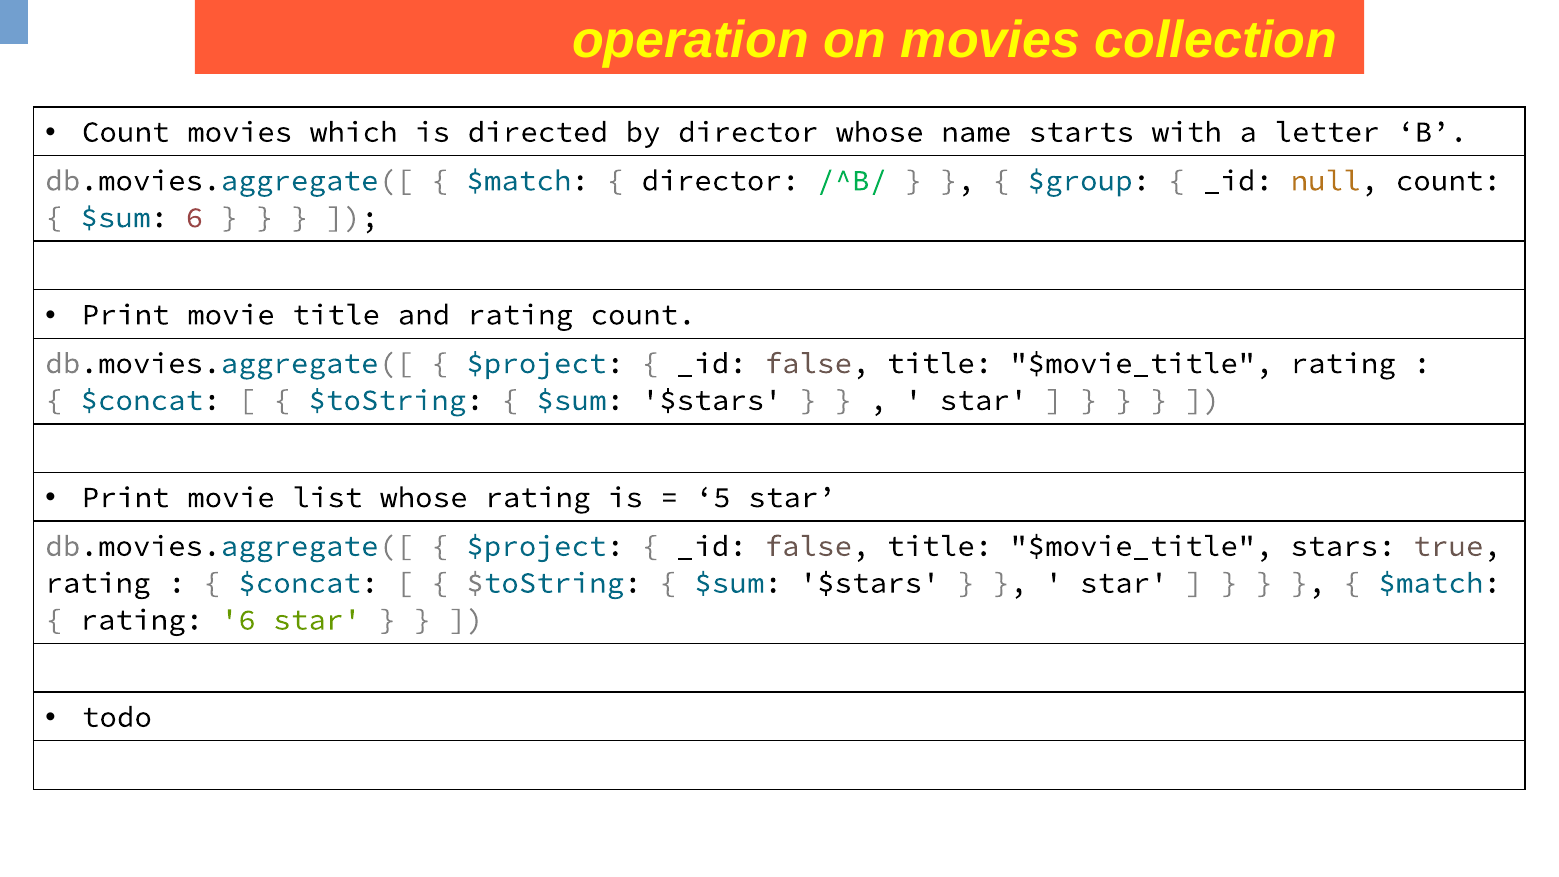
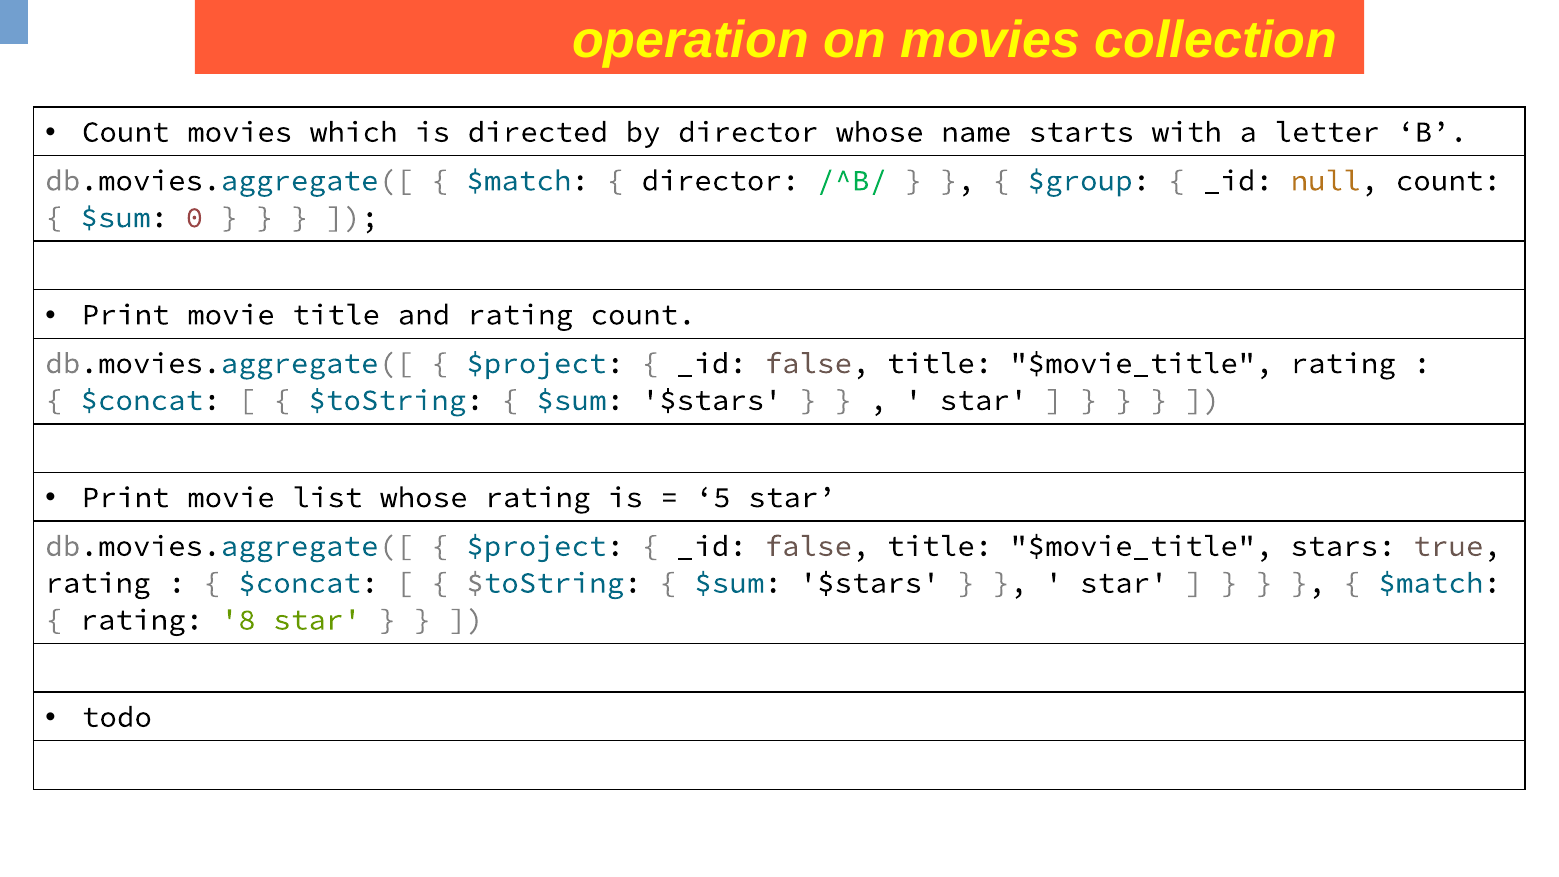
$sum 6: 6 -> 0
rating 6: 6 -> 8
